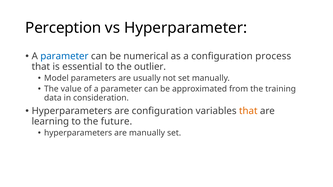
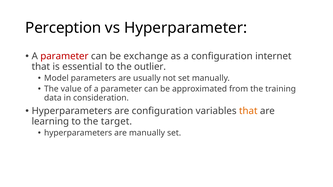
parameter at (64, 56) colour: blue -> red
numerical: numerical -> exchange
process: process -> internet
future: future -> target
